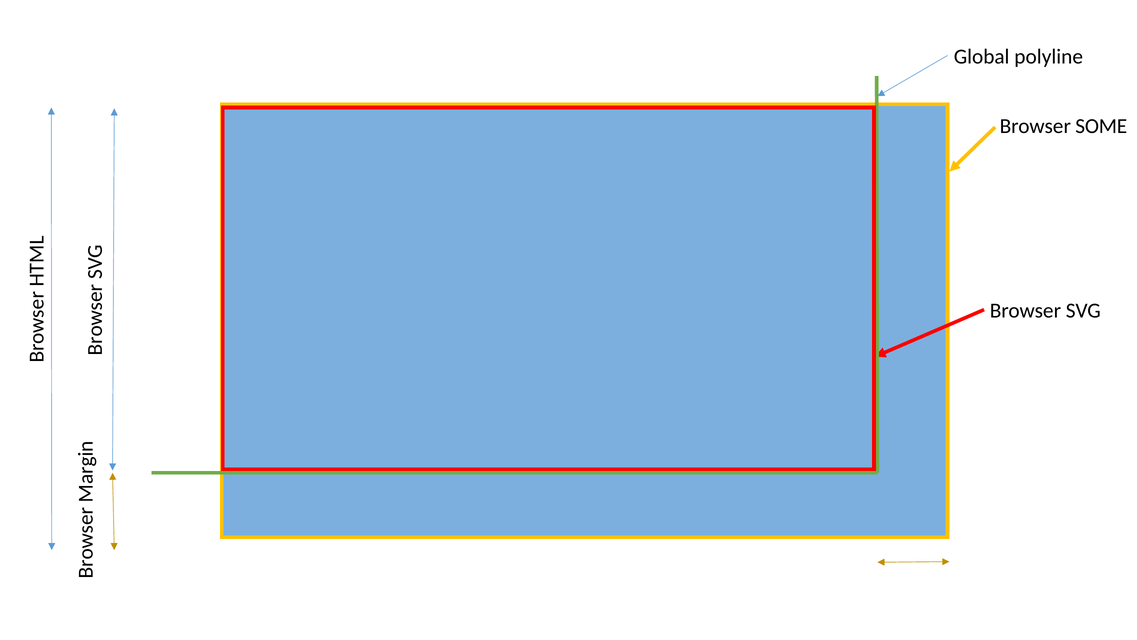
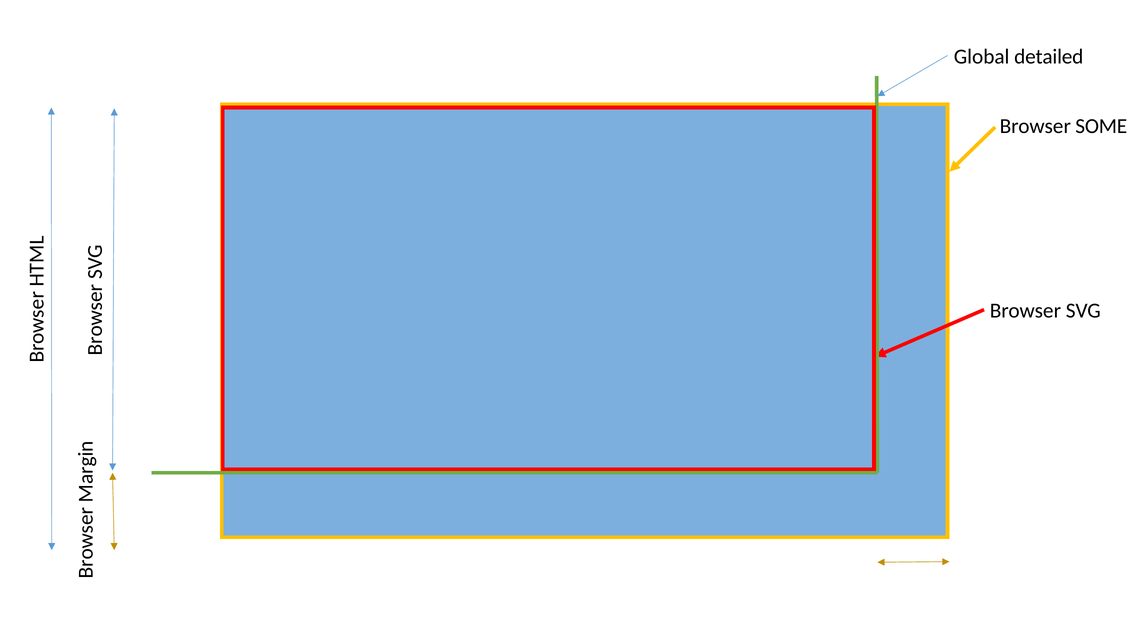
polyline: polyline -> detailed
